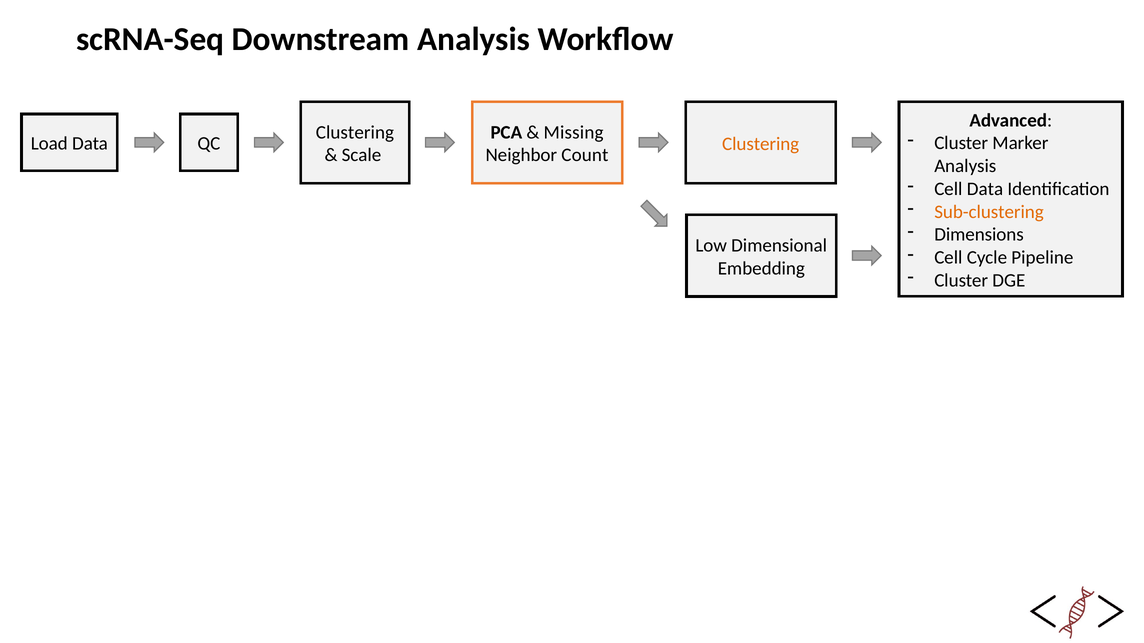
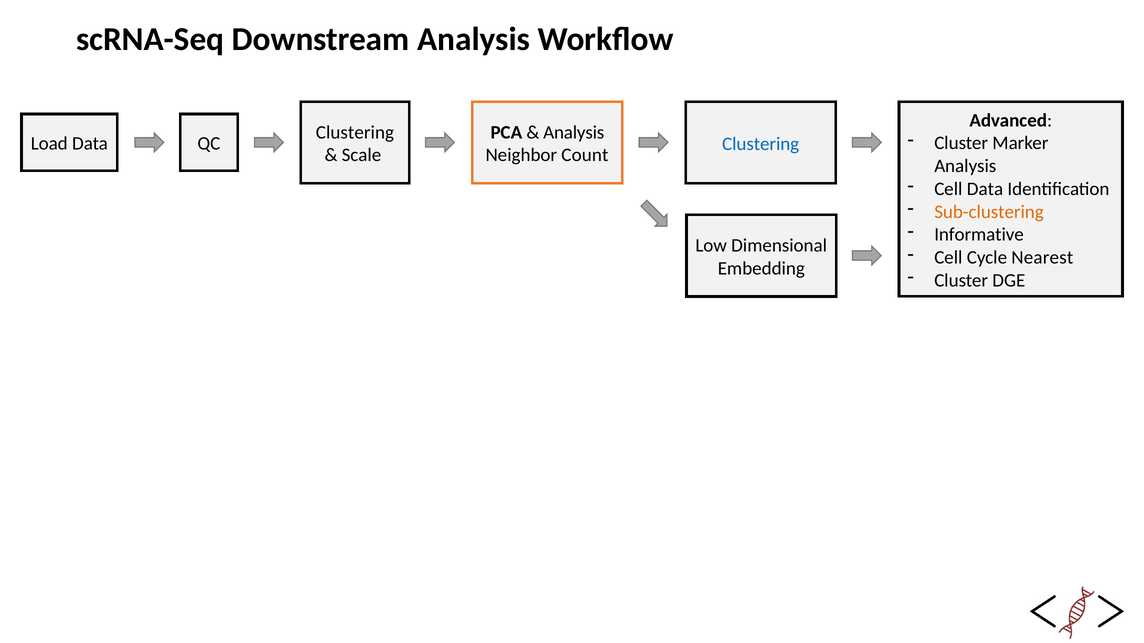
Missing at (574, 132): Missing -> Analysis
Clustering at (761, 144) colour: orange -> blue
Dimensions: Dimensions -> Informative
Pipeline: Pipeline -> Nearest
